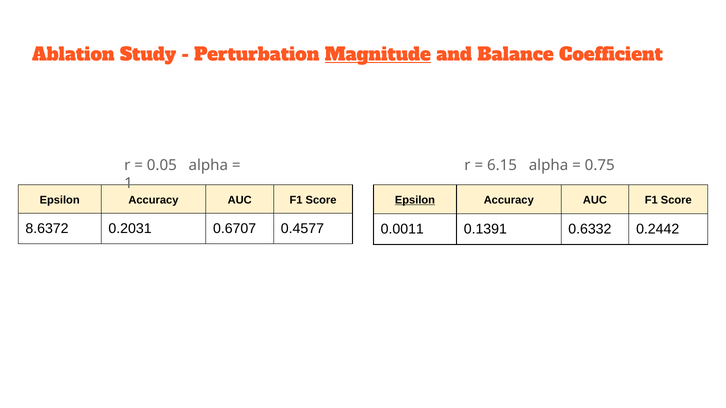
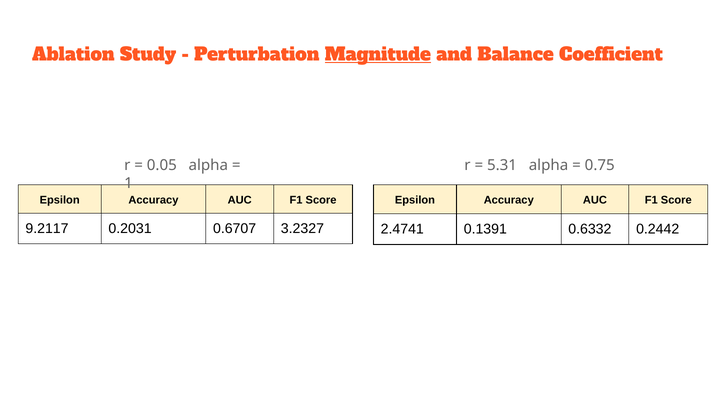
6.15: 6.15 -> 5.31
Epsilon at (415, 200) underline: present -> none
8.6372: 8.6372 -> 9.2117
0.4577: 0.4577 -> 3.2327
0.0011: 0.0011 -> 2.4741
